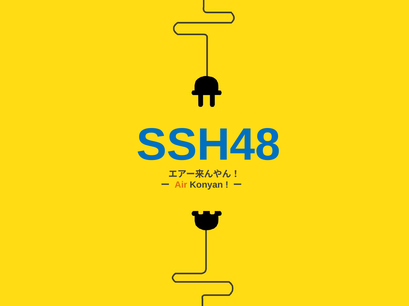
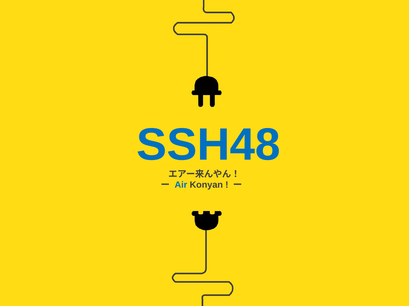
Air colour: orange -> blue
